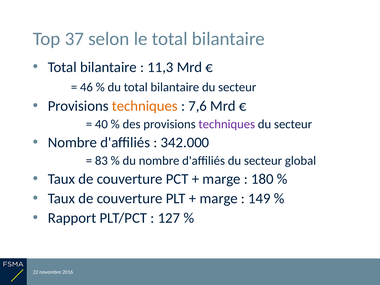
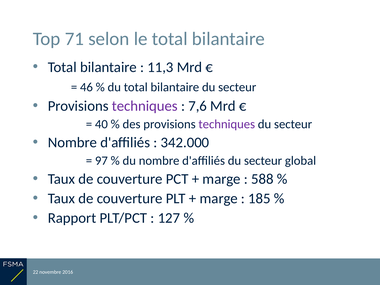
37: 37 -> 71
techniques at (145, 106) colour: orange -> purple
83: 83 -> 97
180: 180 -> 588
149: 149 -> 185
